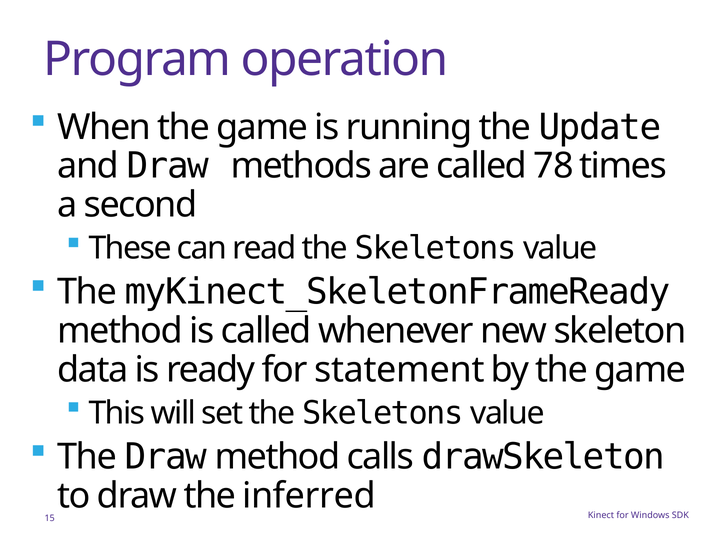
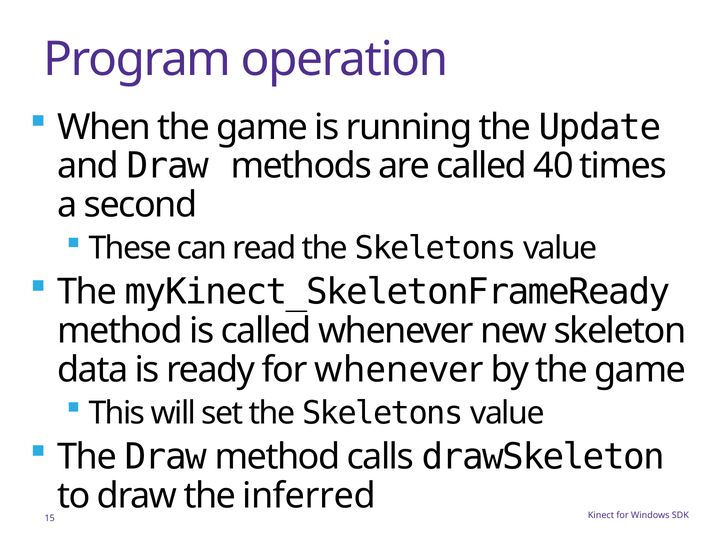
78: 78 -> 40
for statement: statement -> whenever
